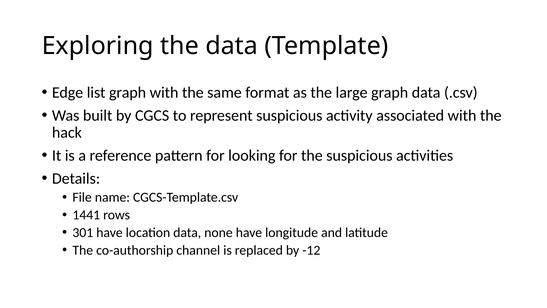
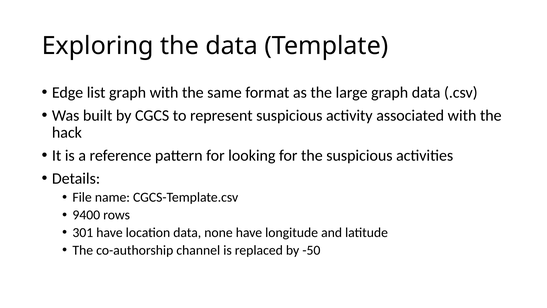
1441: 1441 -> 9400
-12: -12 -> -50
